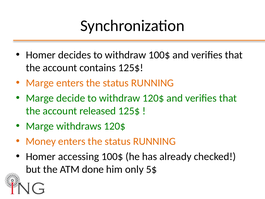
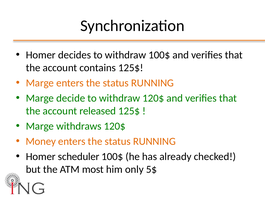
accessing: accessing -> scheduler
done: done -> most
